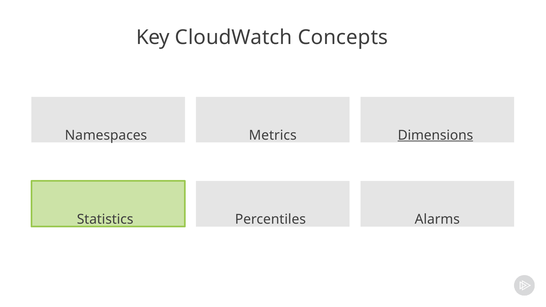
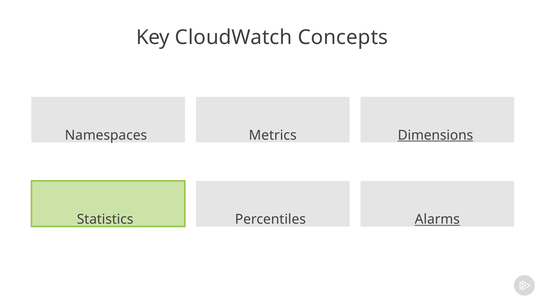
Alarms underline: none -> present
